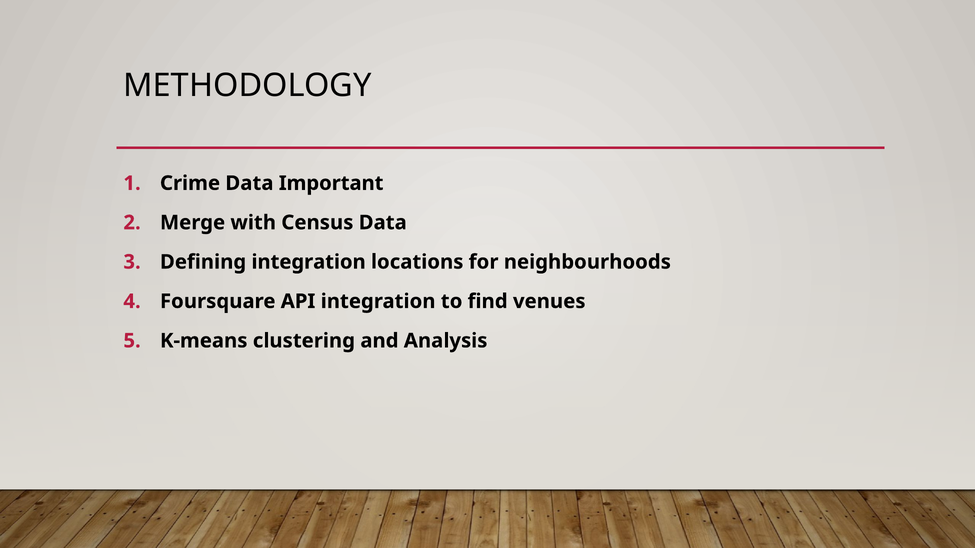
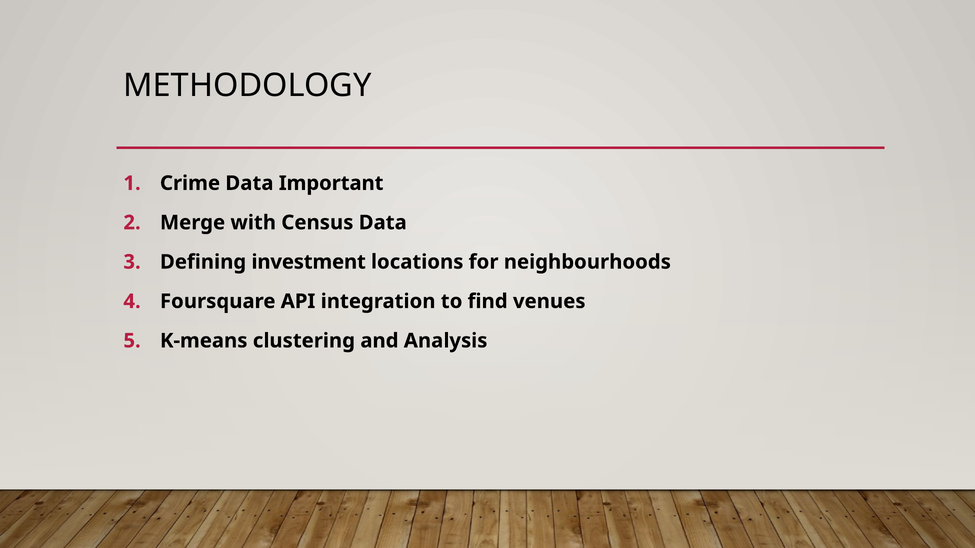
Defining integration: integration -> investment
